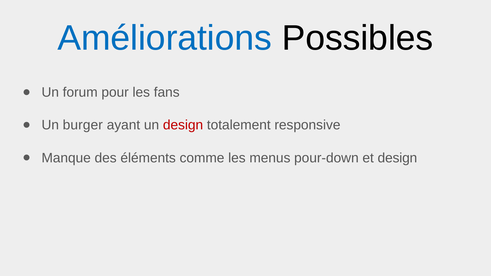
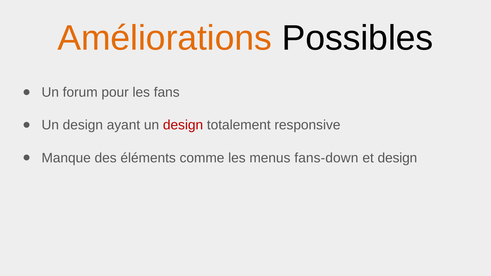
Améliorations colour: blue -> orange
burger at (83, 125): burger -> design
pour-down: pour-down -> fans-down
